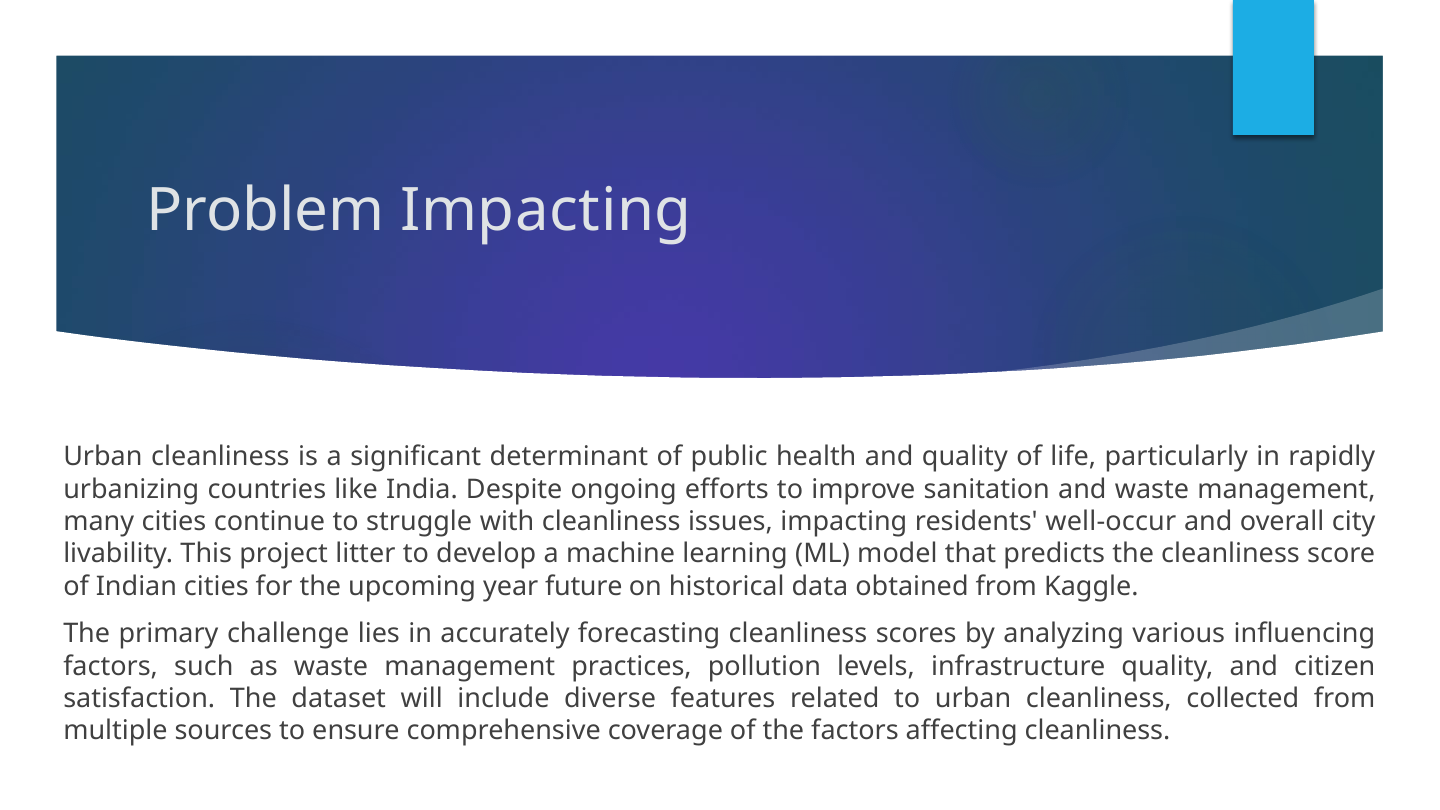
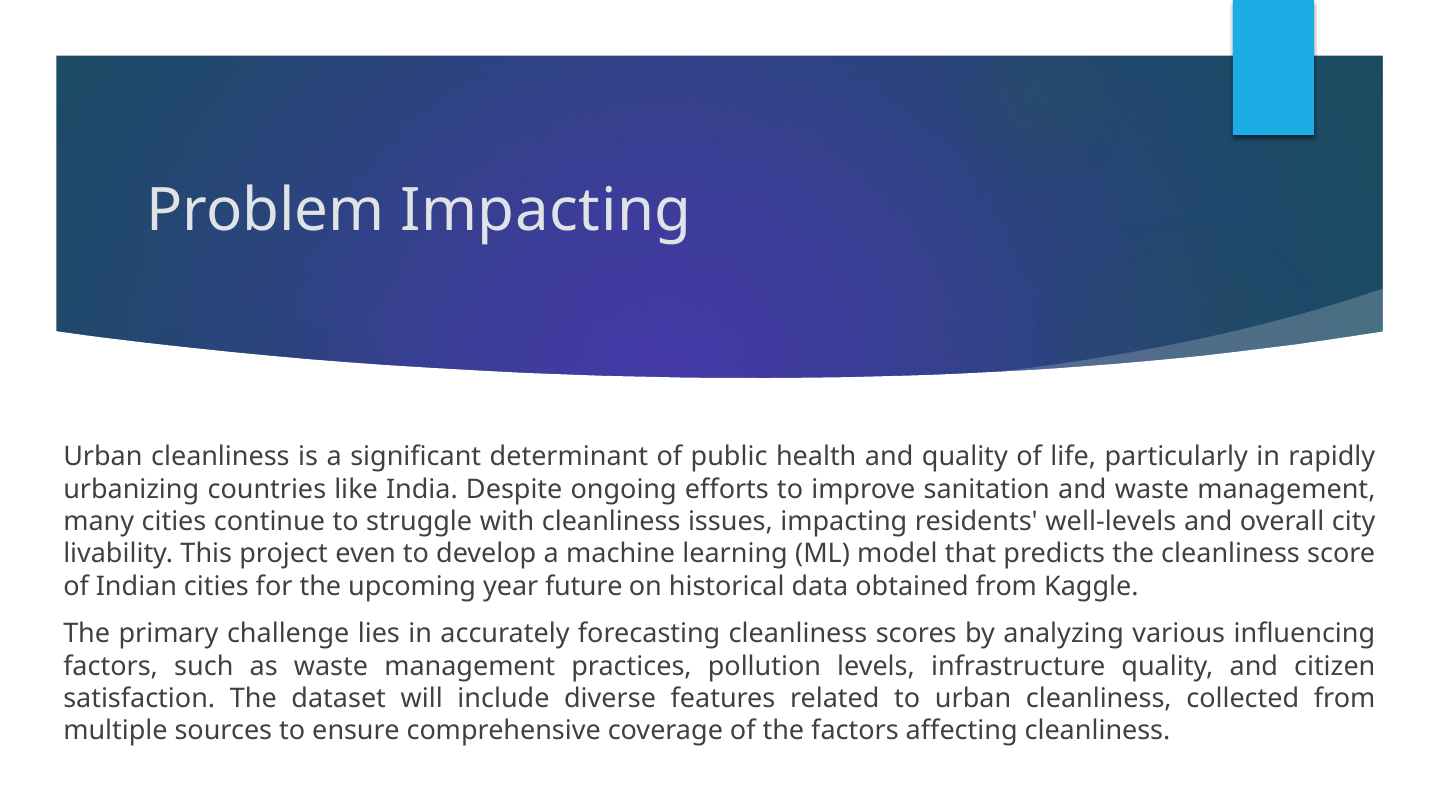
well-occur: well-occur -> well-levels
litter: litter -> even
